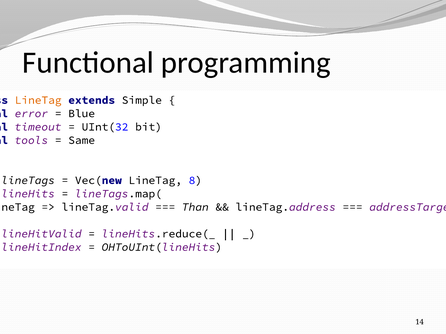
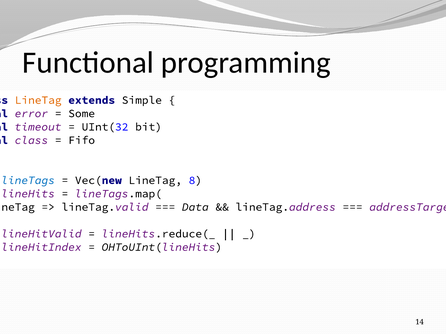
Blue: Blue -> Some
tools at (31, 140): tools -> class
Same: Same -> Fifo
lineTags colour: black -> blue
Than: Than -> Data
